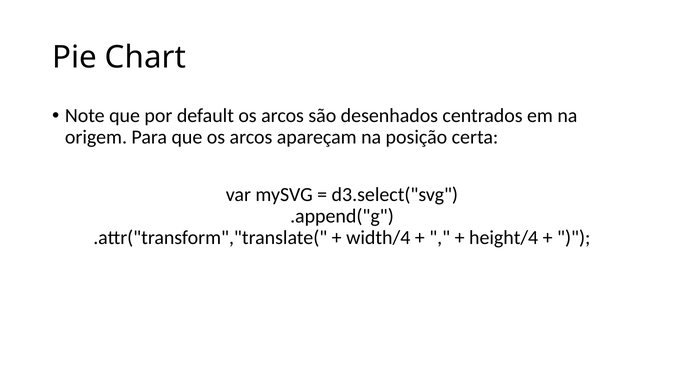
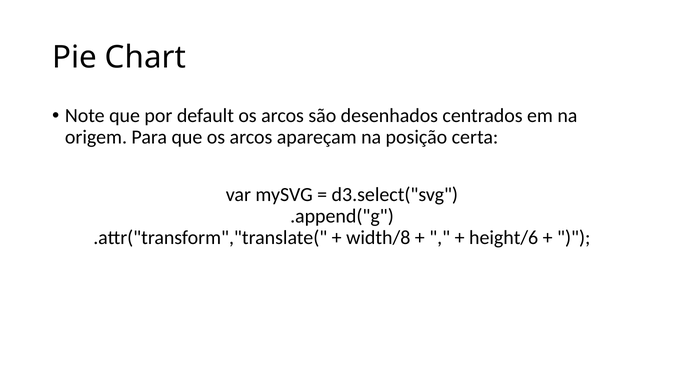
width/4: width/4 -> width/8
height/4: height/4 -> height/6
